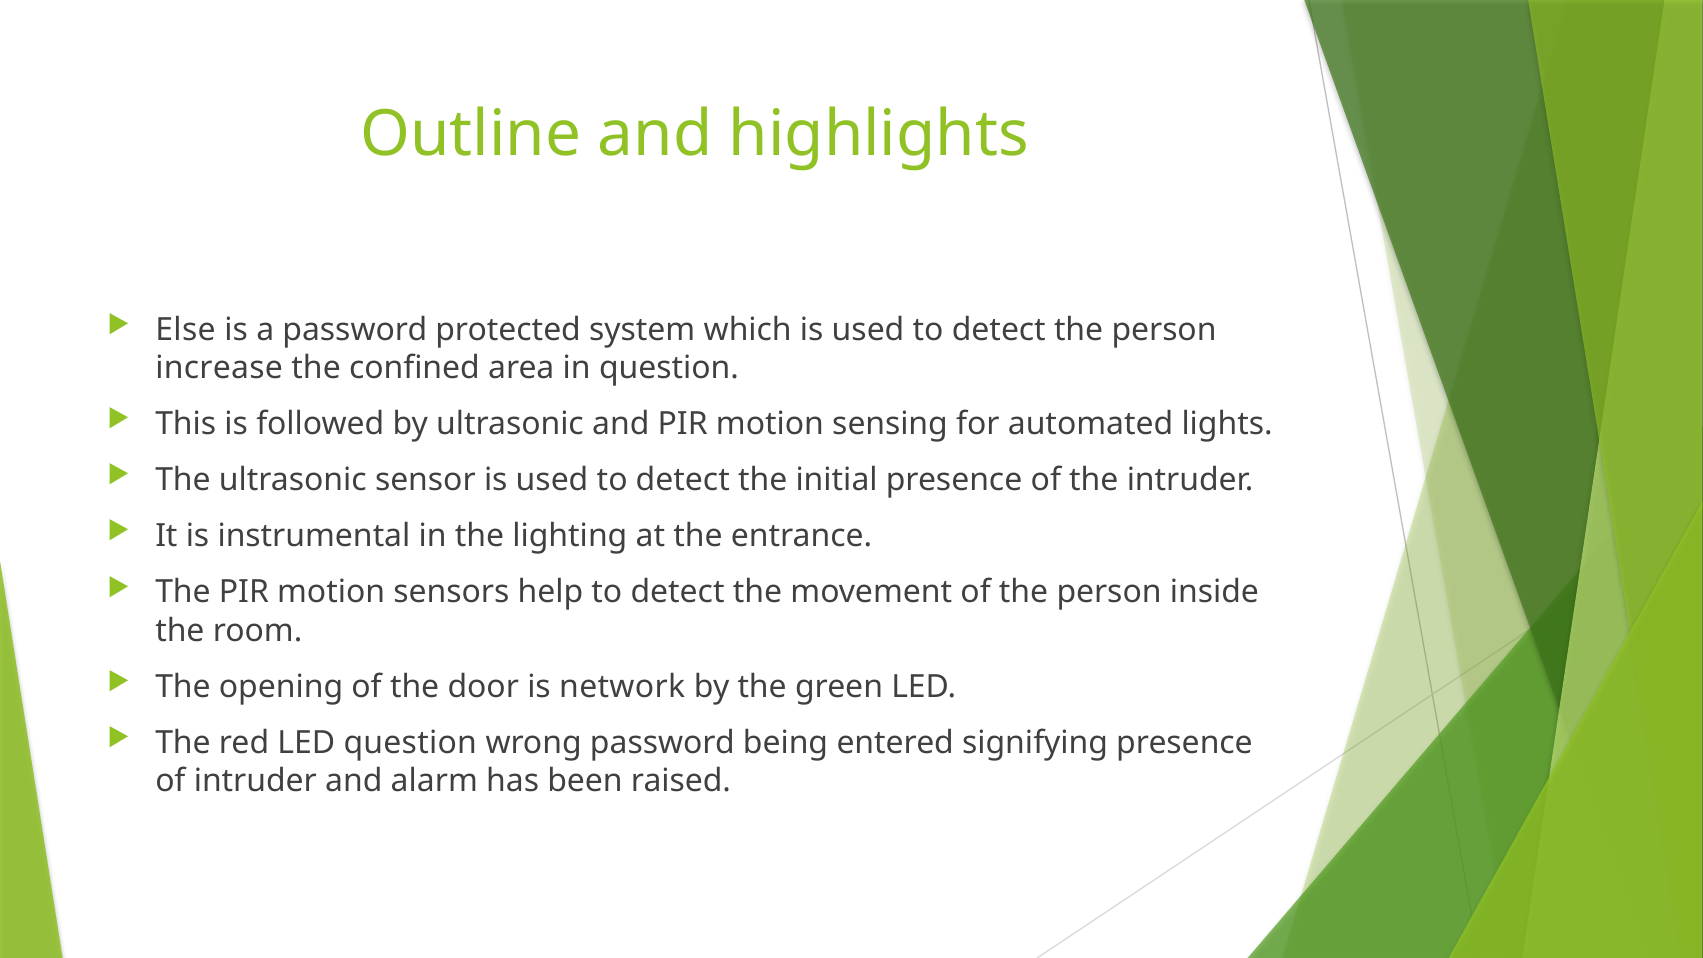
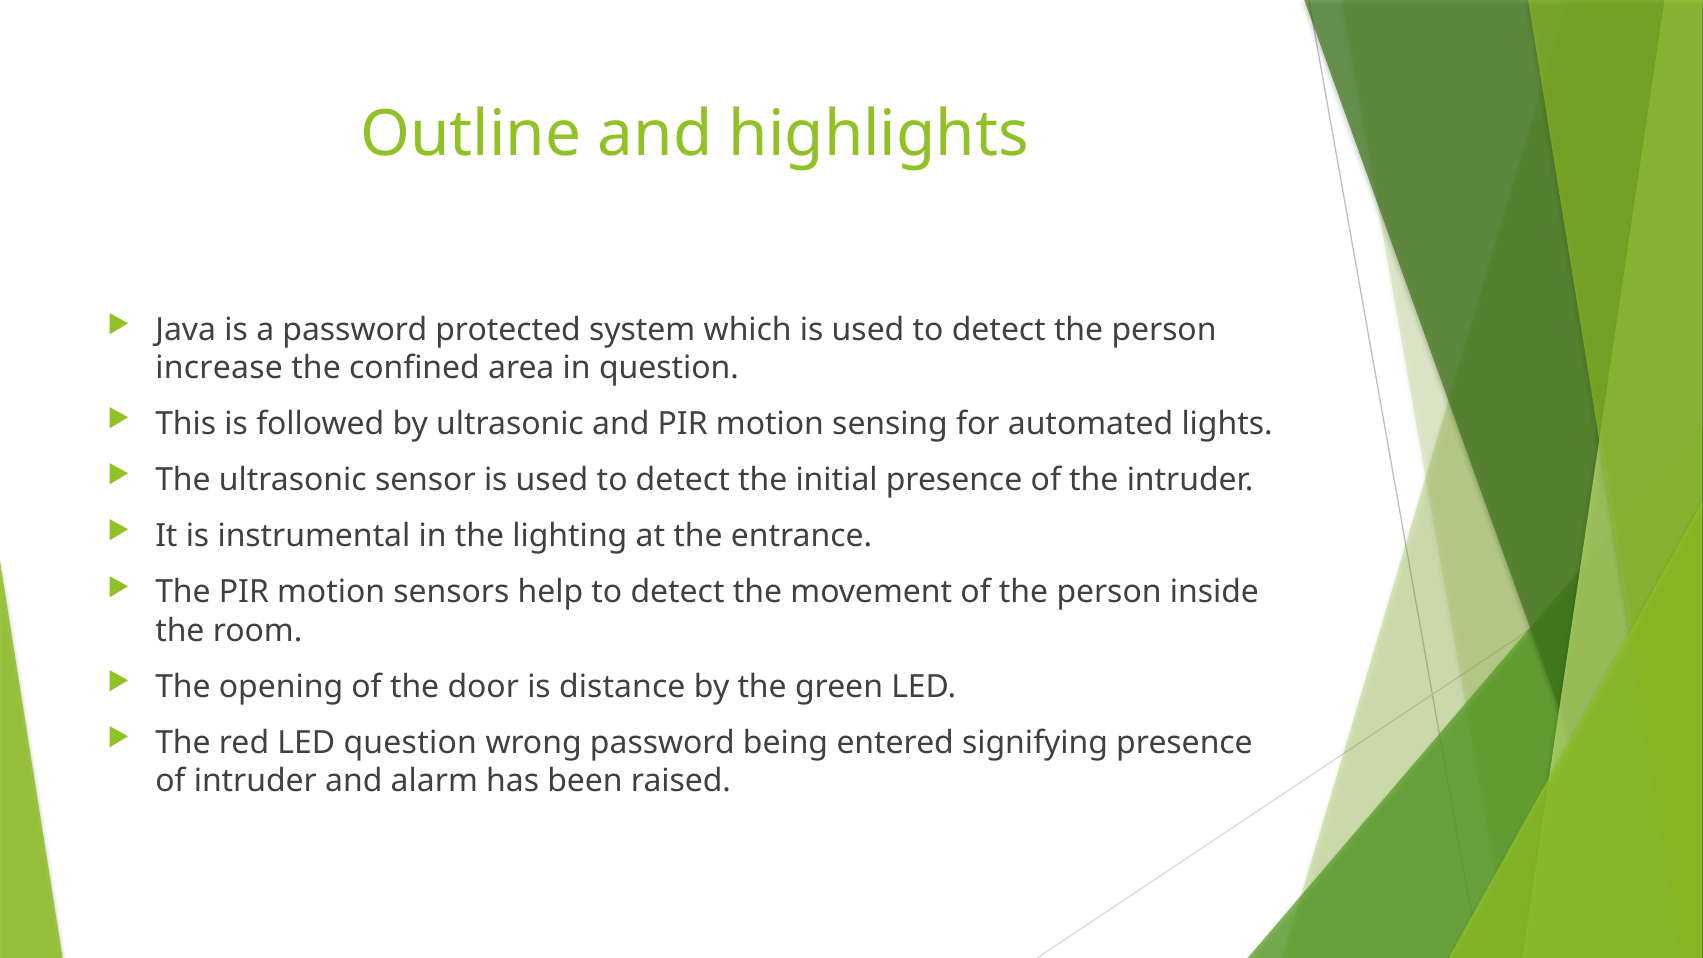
Else: Else -> Java
network: network -> distance
